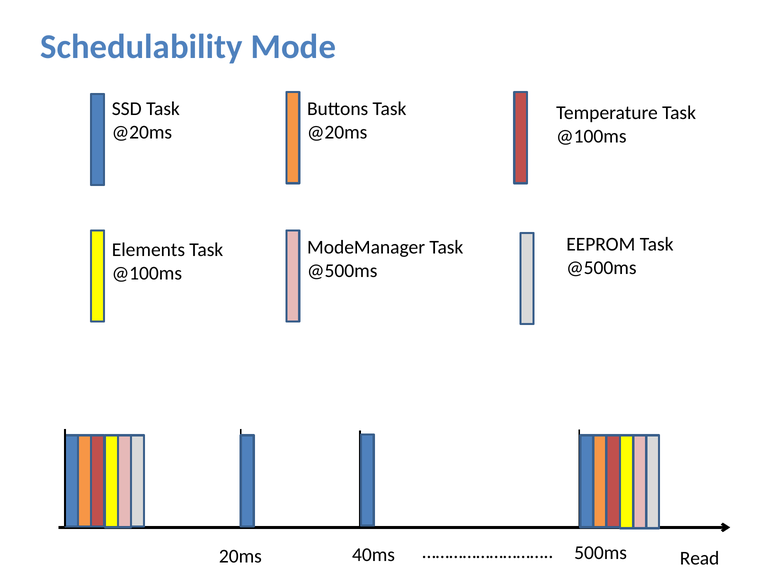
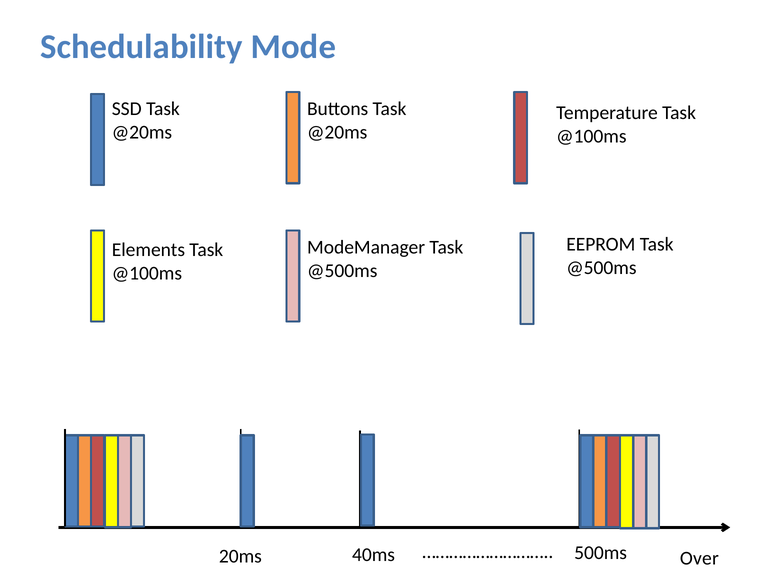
Read: Read -> Over
